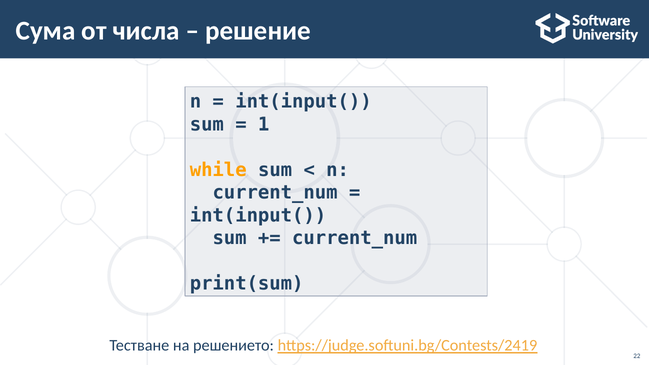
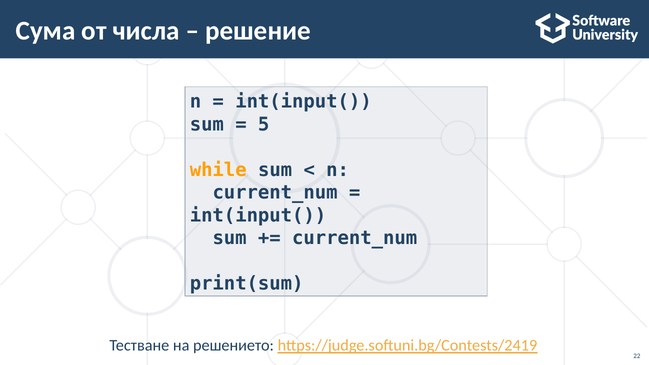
1: 1 -> 5
